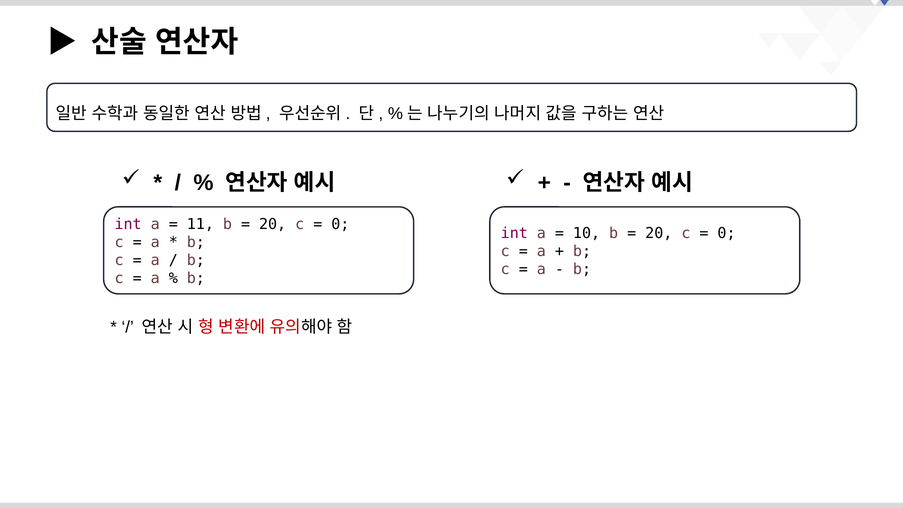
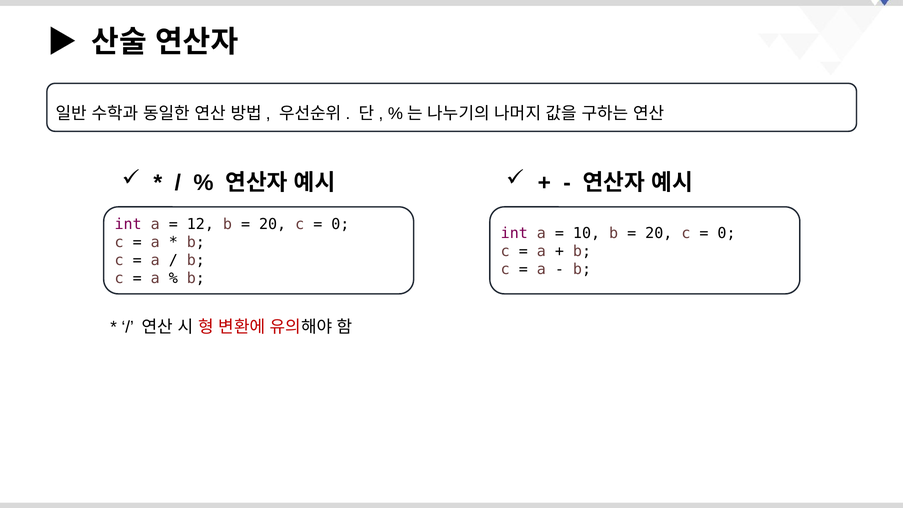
11: 11 -> 12
